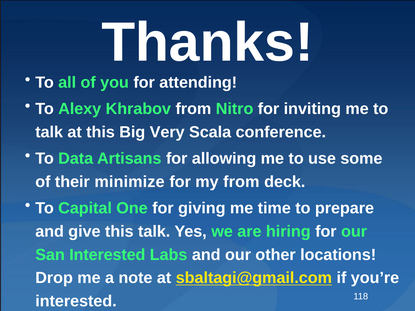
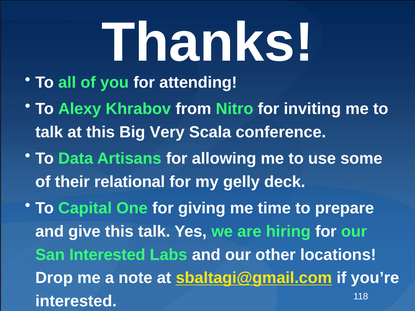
minimize: minimize -> relational
my from: from -> gelly
